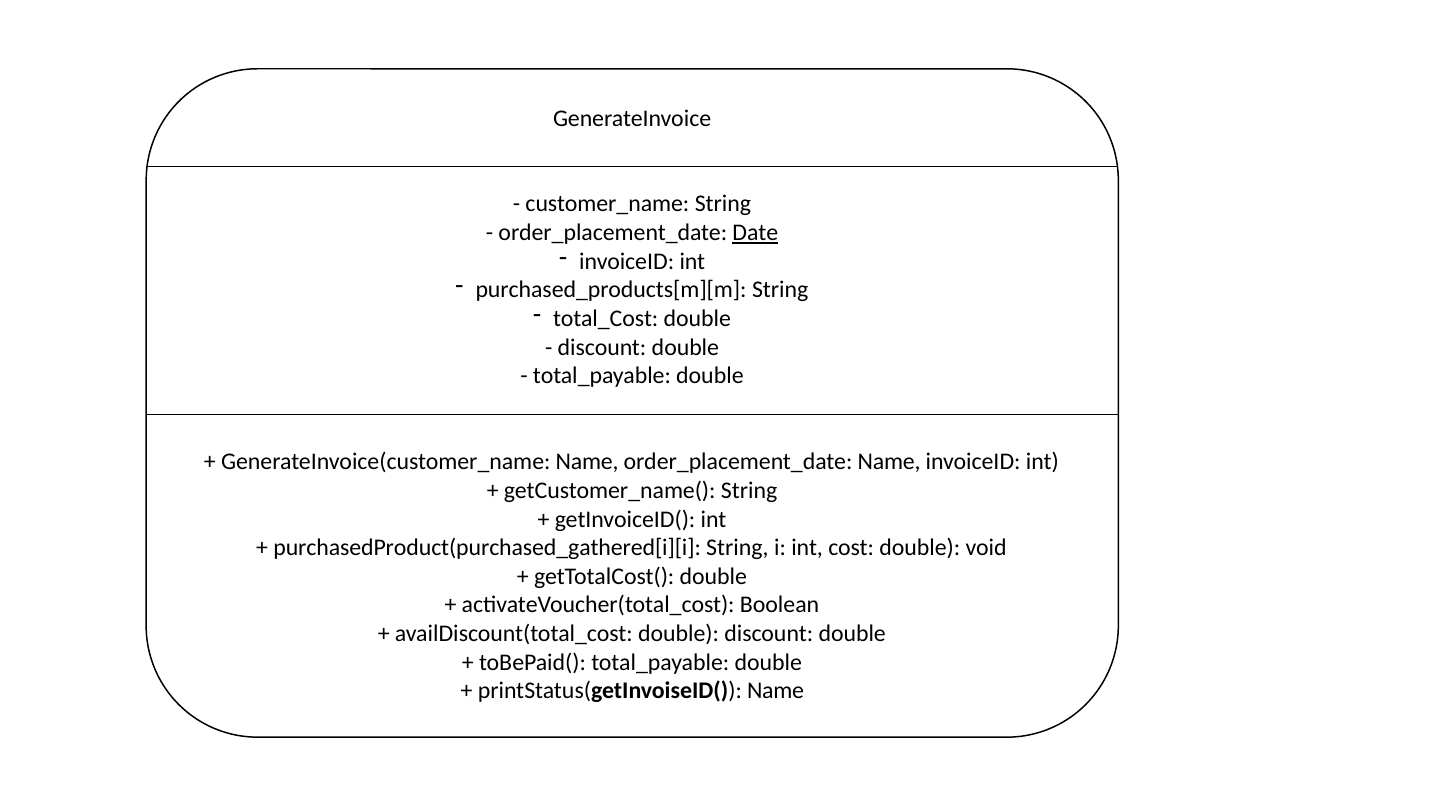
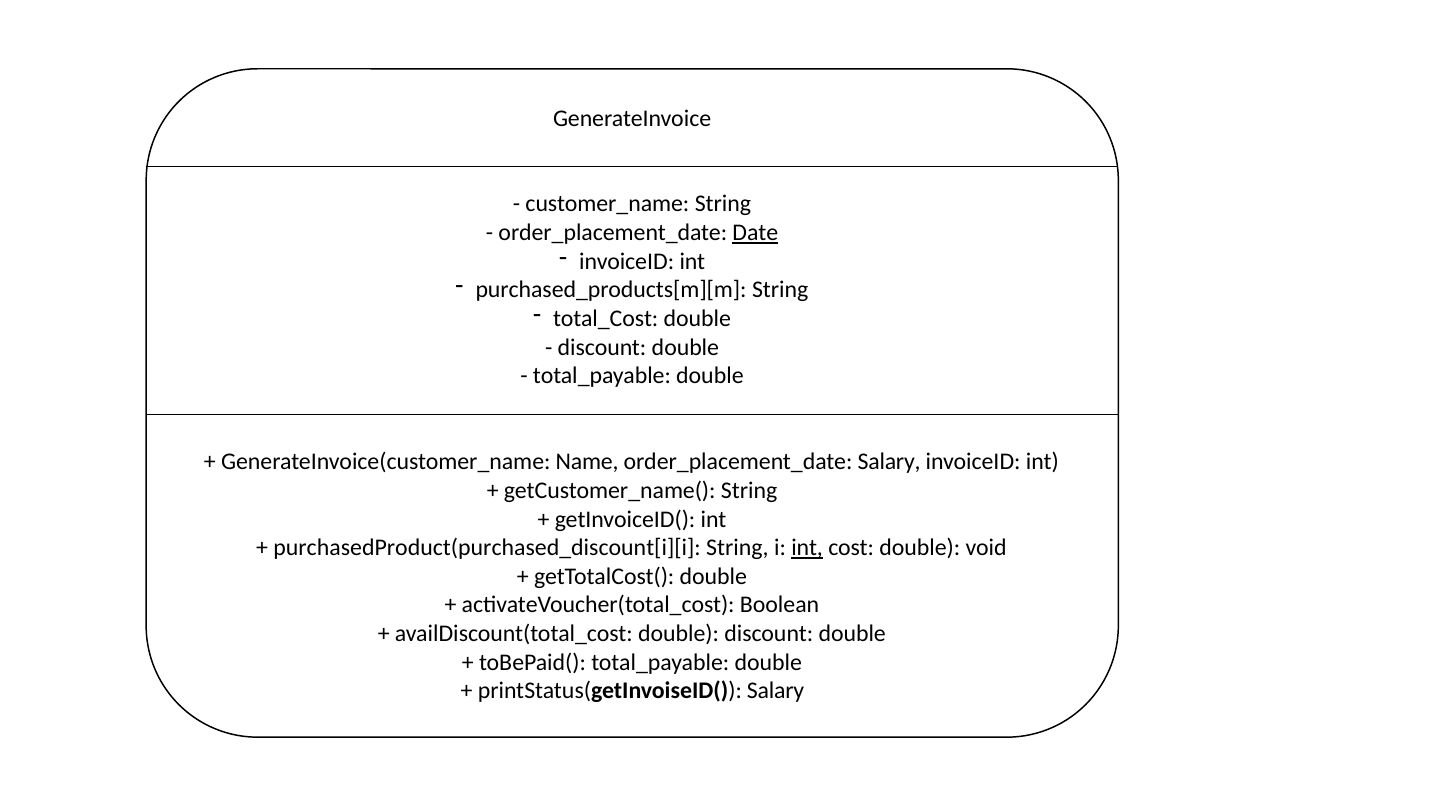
order_placement_date Name: Name -> Salary
purchasedProduct(purchased_gathered[i][i: purchasedProduct(purchased_gathered[i][i -> purchasedProduct(purchased_discount[i][i
int at (807, 548) underline: none -> present
printStatus(getInvoiseID( Name: Name -> Salary
